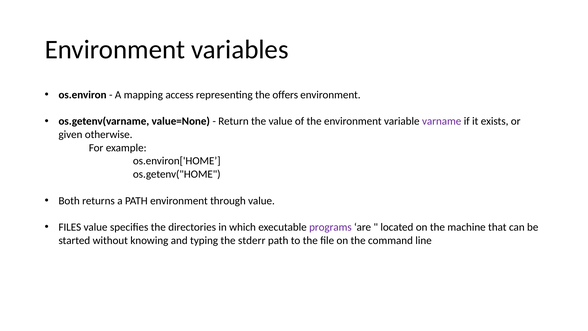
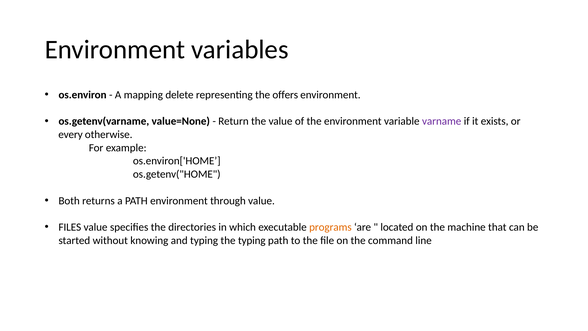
access: access -> delete
given: given -> every
programs colour: purple -> orange
the stderr: stderr -> typing
